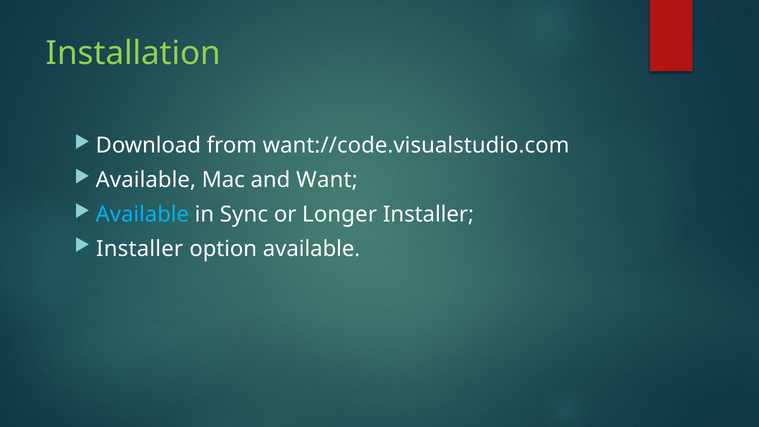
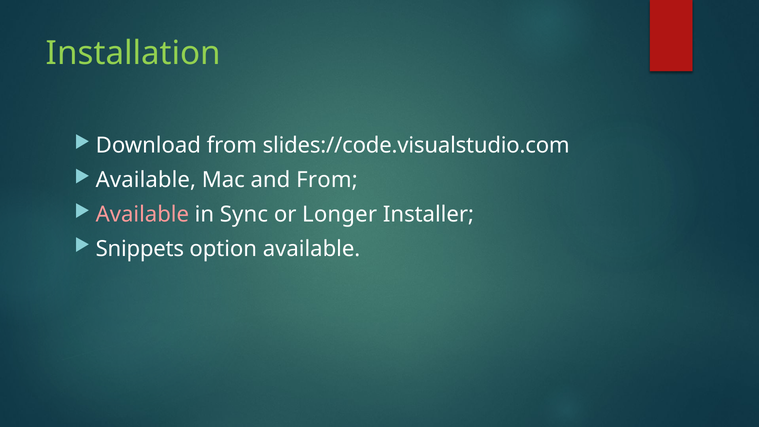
want://code.visualstudio.com: want://code.visualstudio.com -> slides://code.visualstudio.com
and Want: Want -> From
Available at (142, 214) colour: light blue -> pink
Installer at (140, 249): Installer -> Snippets
